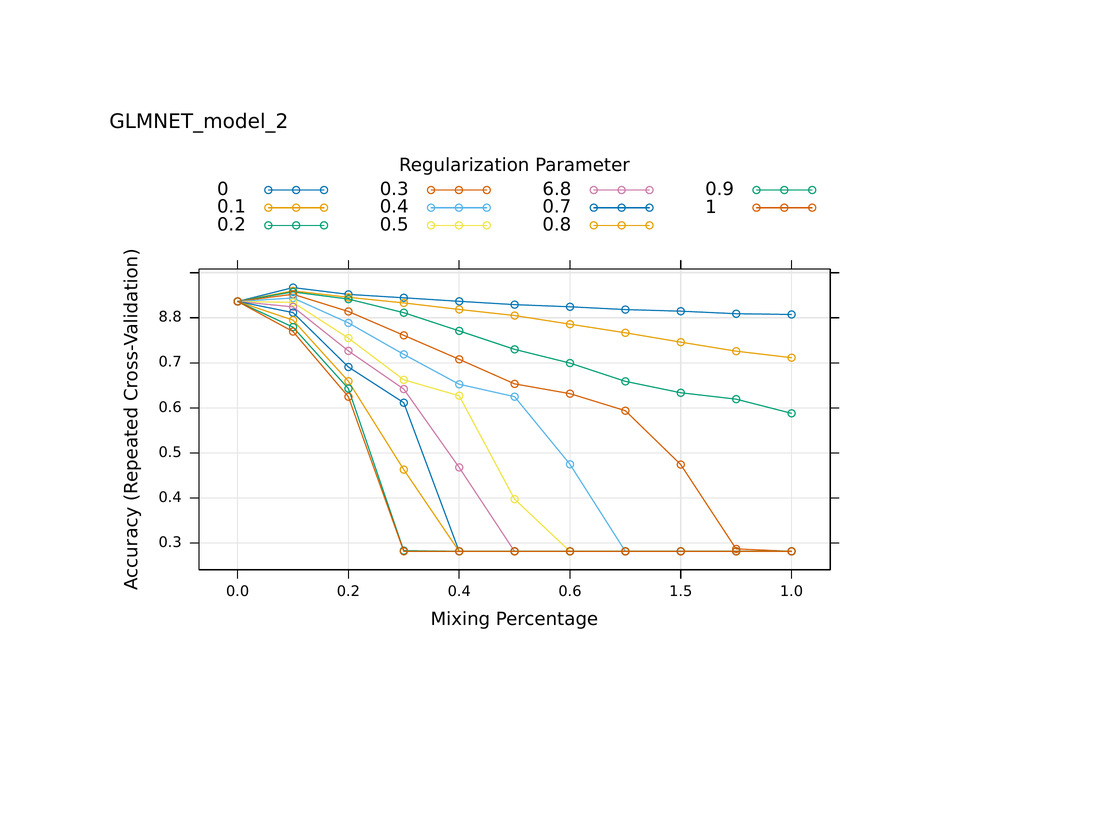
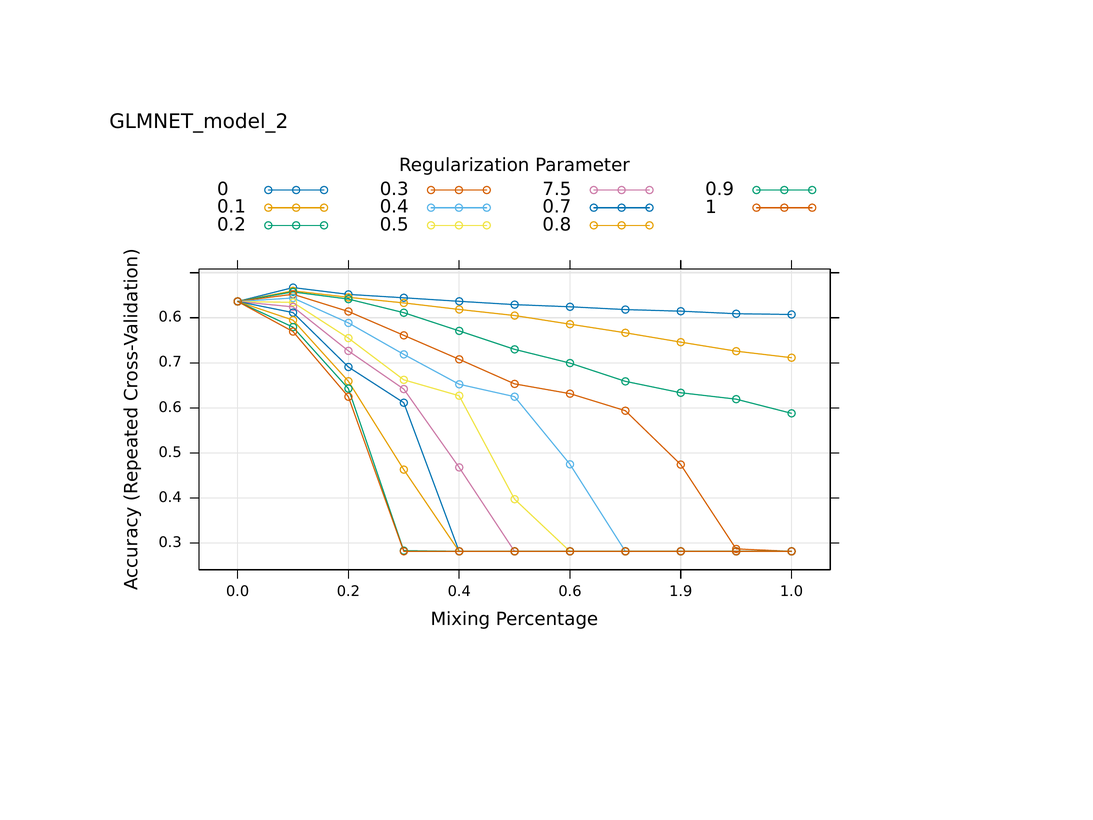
6.8: 6.8 -> 7.5
8.8 at (170, 317): 8.8 -> 0.6
1.5: 1.5 -> 1.9
